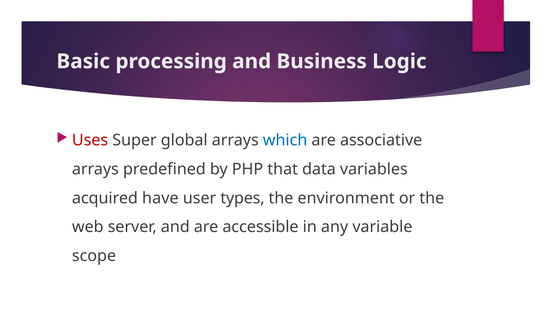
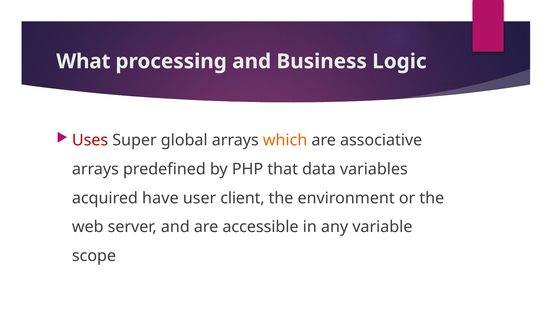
Basic: Basic -> What
which colour: blue -> orange
types: types -> client
